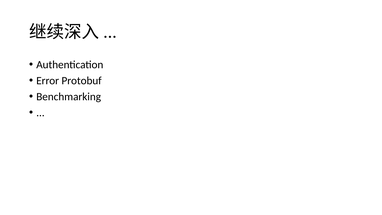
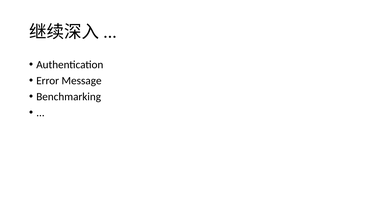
Protobuf: Protobuf -> Message
